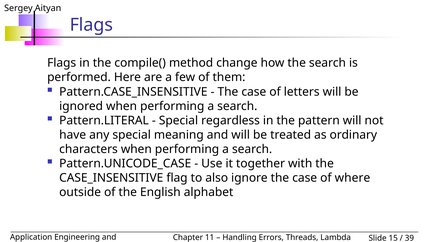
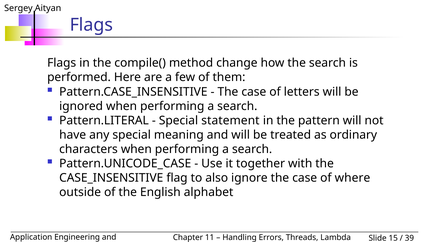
regardless: regardless -> statement
